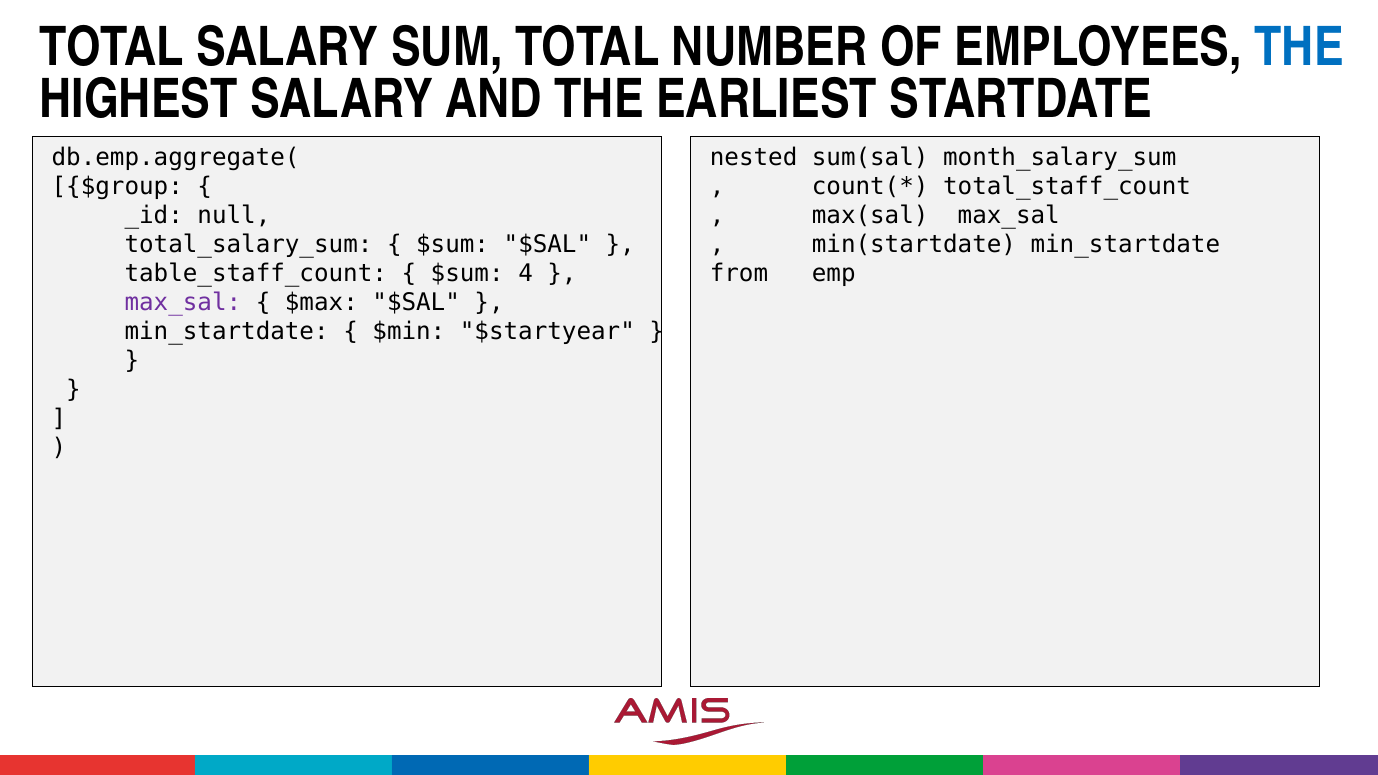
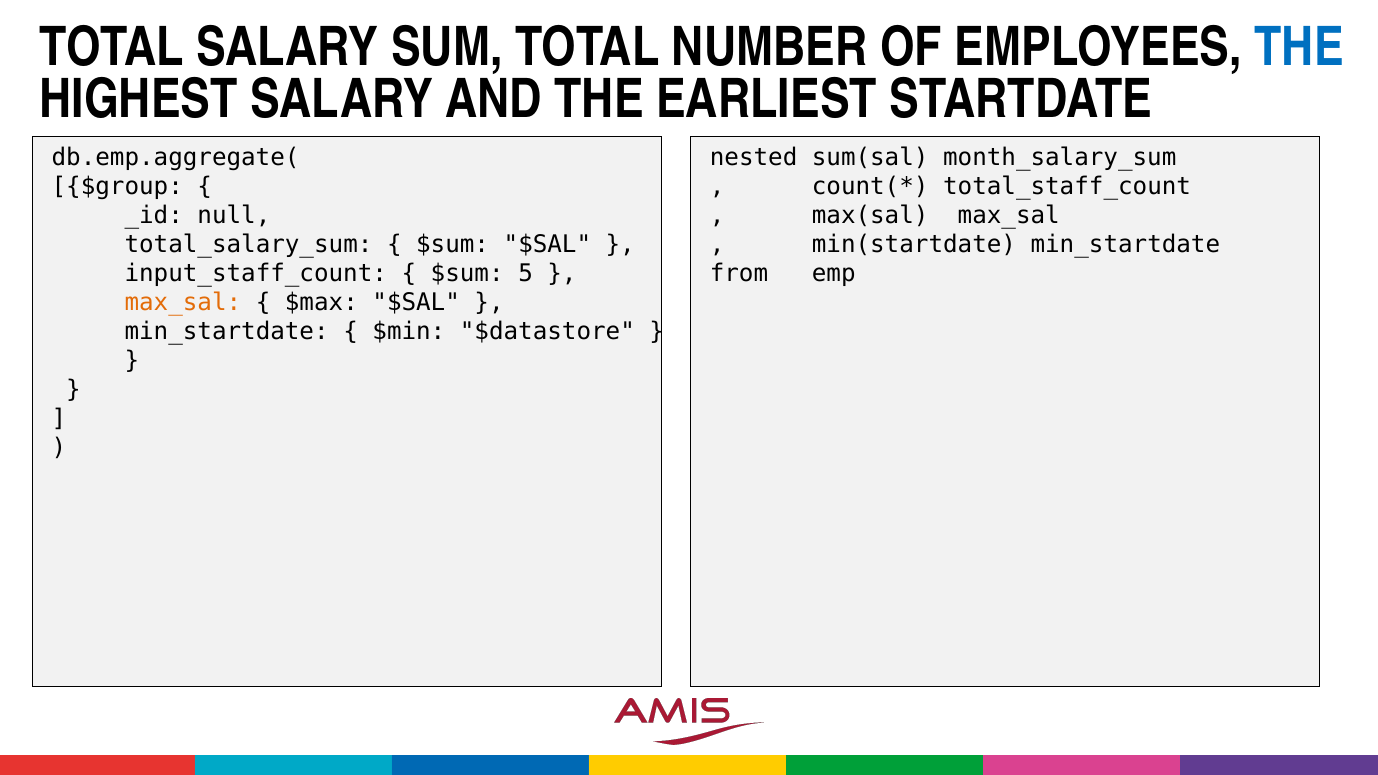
table_staff_count: table_staff_count -> input_staff_count
4: 4 -> 5
max_sal at (183, 302) colour: purple -> orange
$startyear: $startyear -> $datastore
